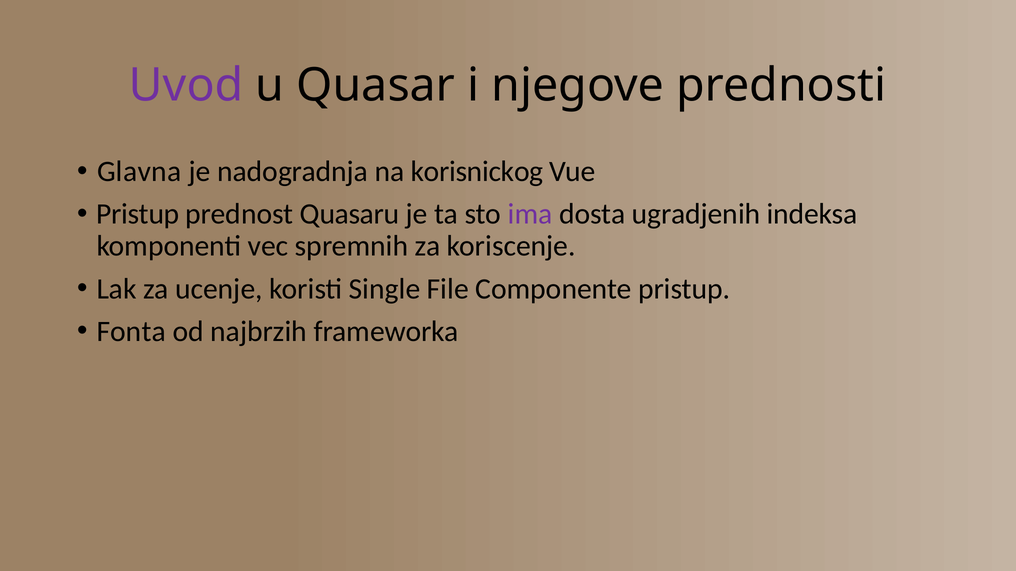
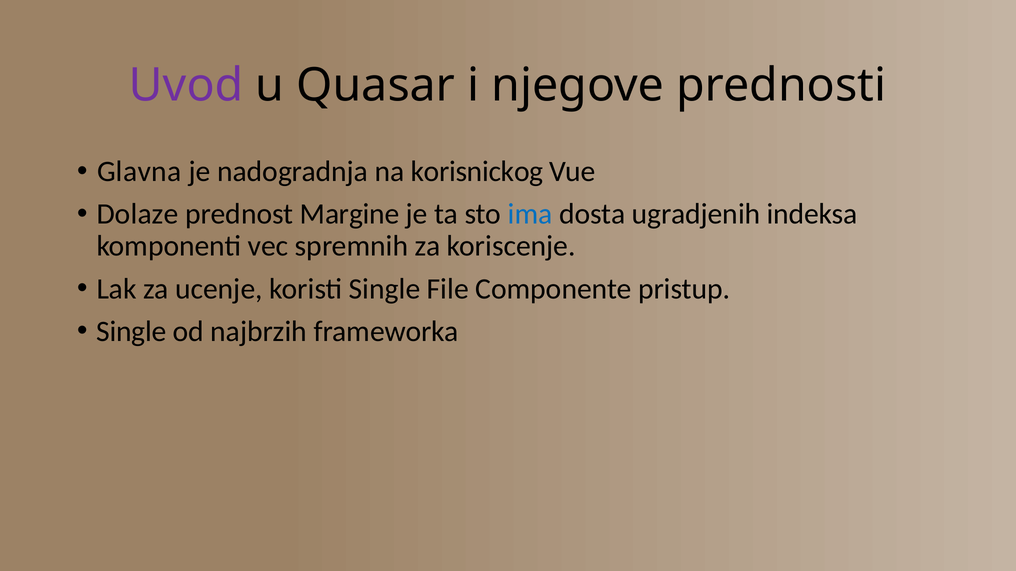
Pristup at (138, 214): Pristup -> Dolaze
Quasaru: Quasaru -> Margine
ima colour: purple -> blue
Fonta at (131, 332): Fonta -> Single
